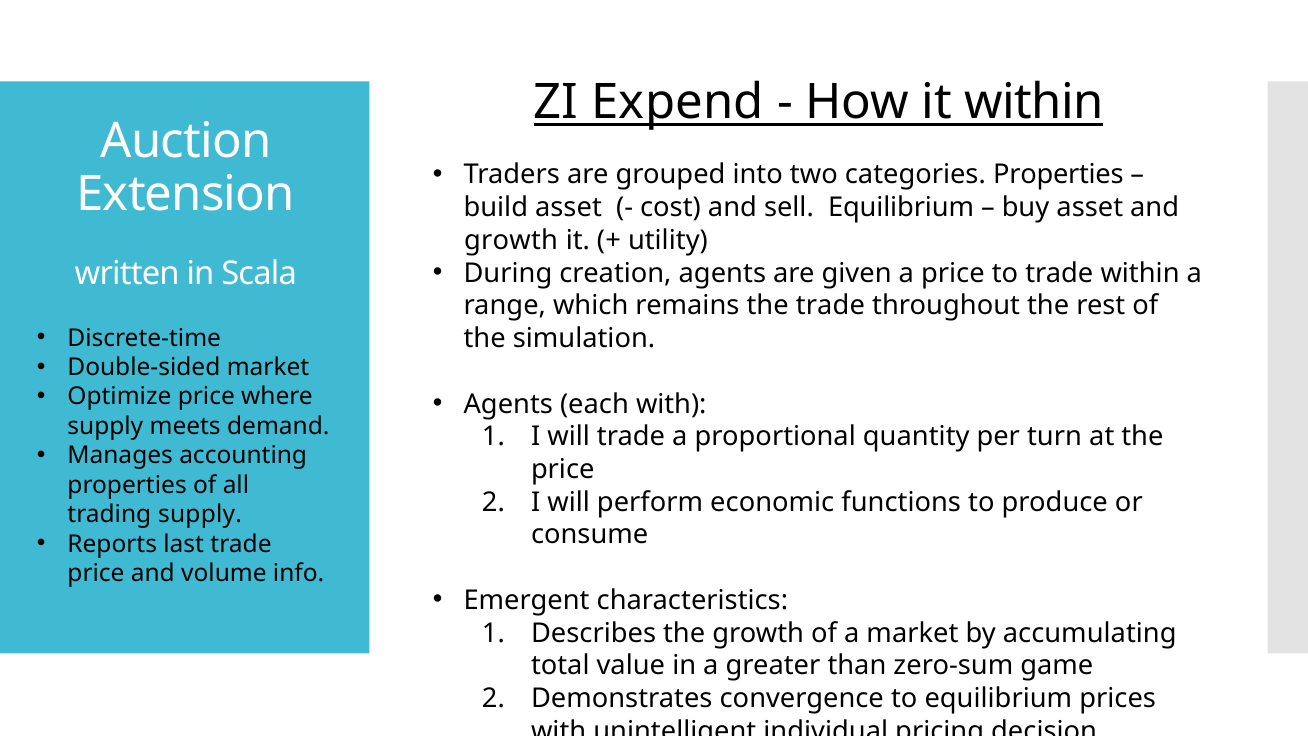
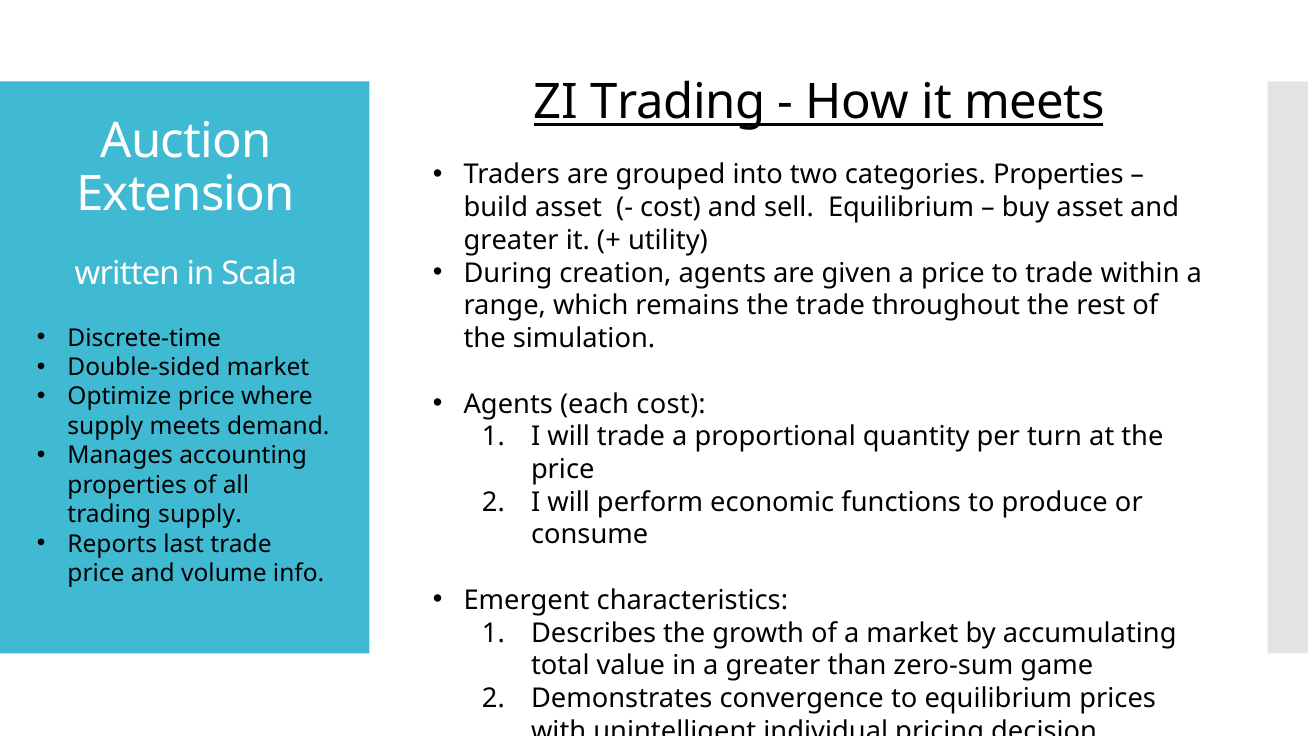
ZI Expend: Expend -> Trading
it within: within -> meets
growth at (511, 240): growth -> greater
each with: with -> cost
